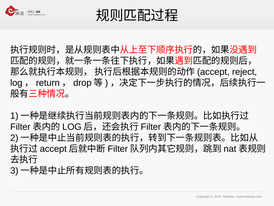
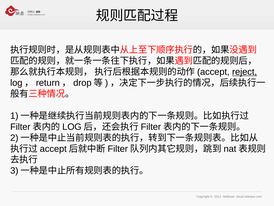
reject underline: none -> present
